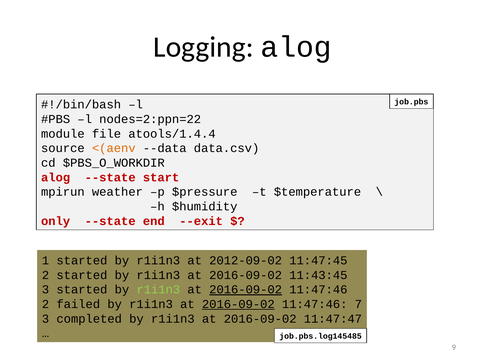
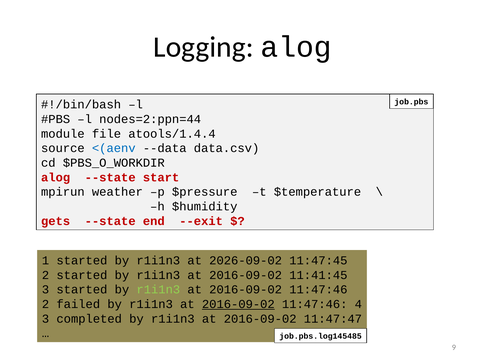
nodes=2:ppn=22: nodes=2:ppn=22 -> nodes=2:ppn=44
<(aenv colour: orange -> blue
only: only -> gets
2012-09-02: 2012-09-02 -> 2026-09-02
11:43:45: 11:43:45 -> 11:41:45
2016-09-02 at (246, 289) underline: present -> none
7: 7 -> 4
